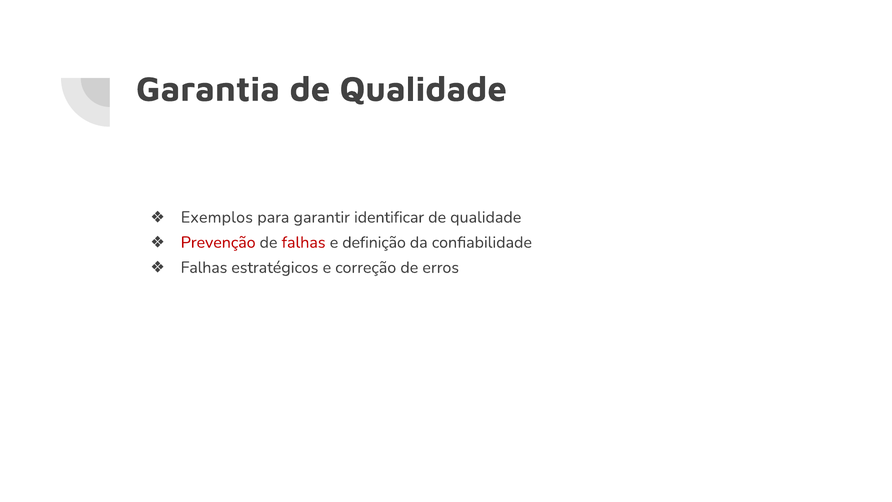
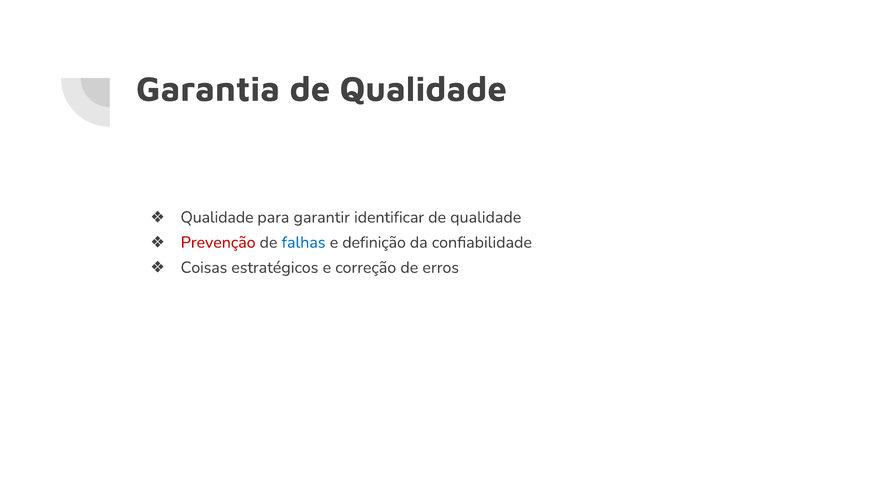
Exemplos at (217, 217): Exemplos -> Qualidade
falhas at (304, 242) colour: red -> blue
Falhas at (204, 267): Falhas -> Coisas
